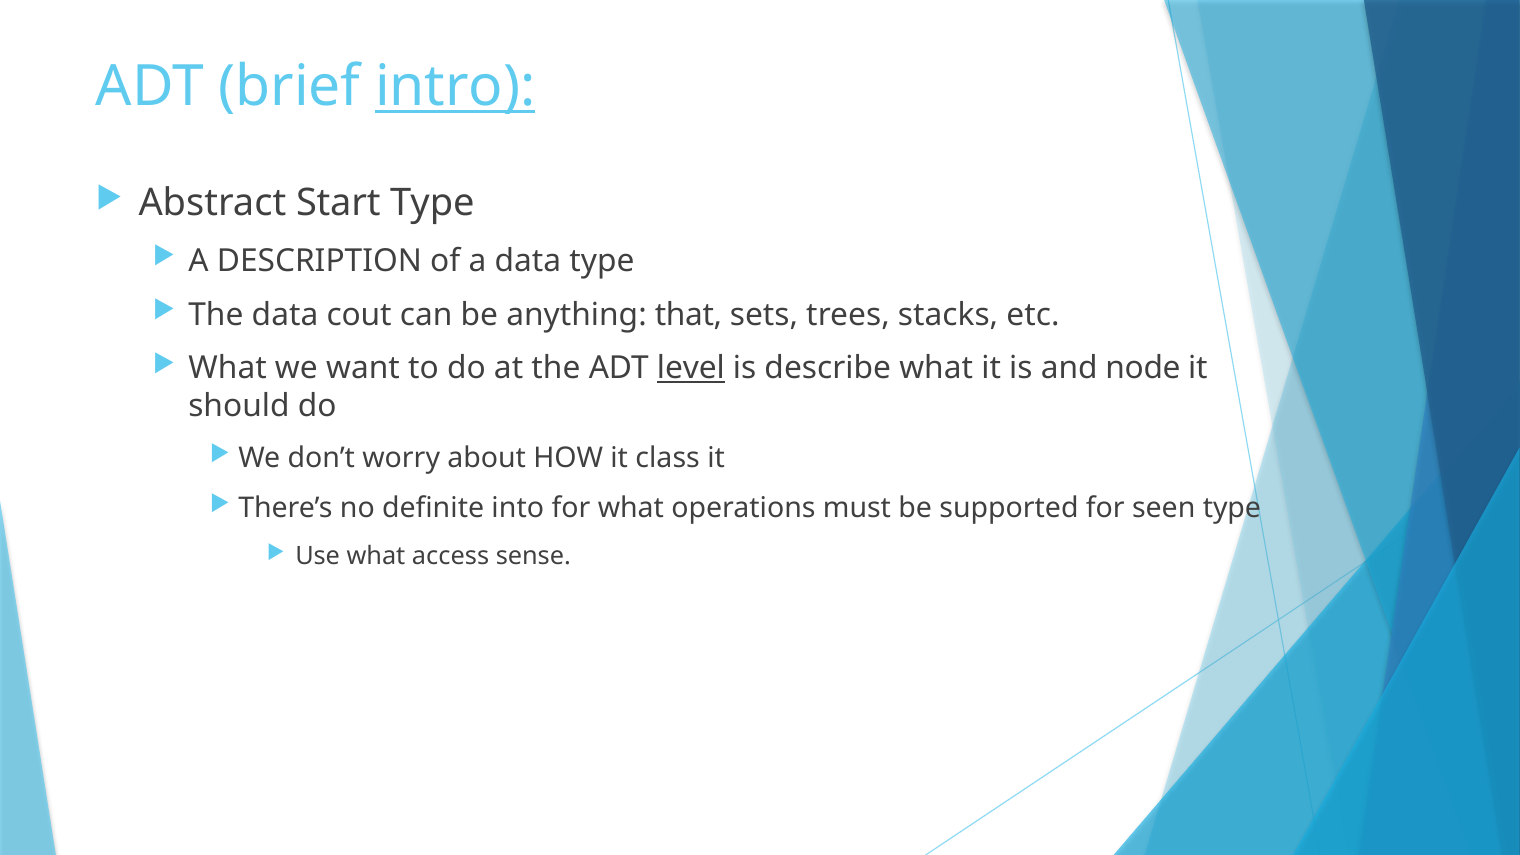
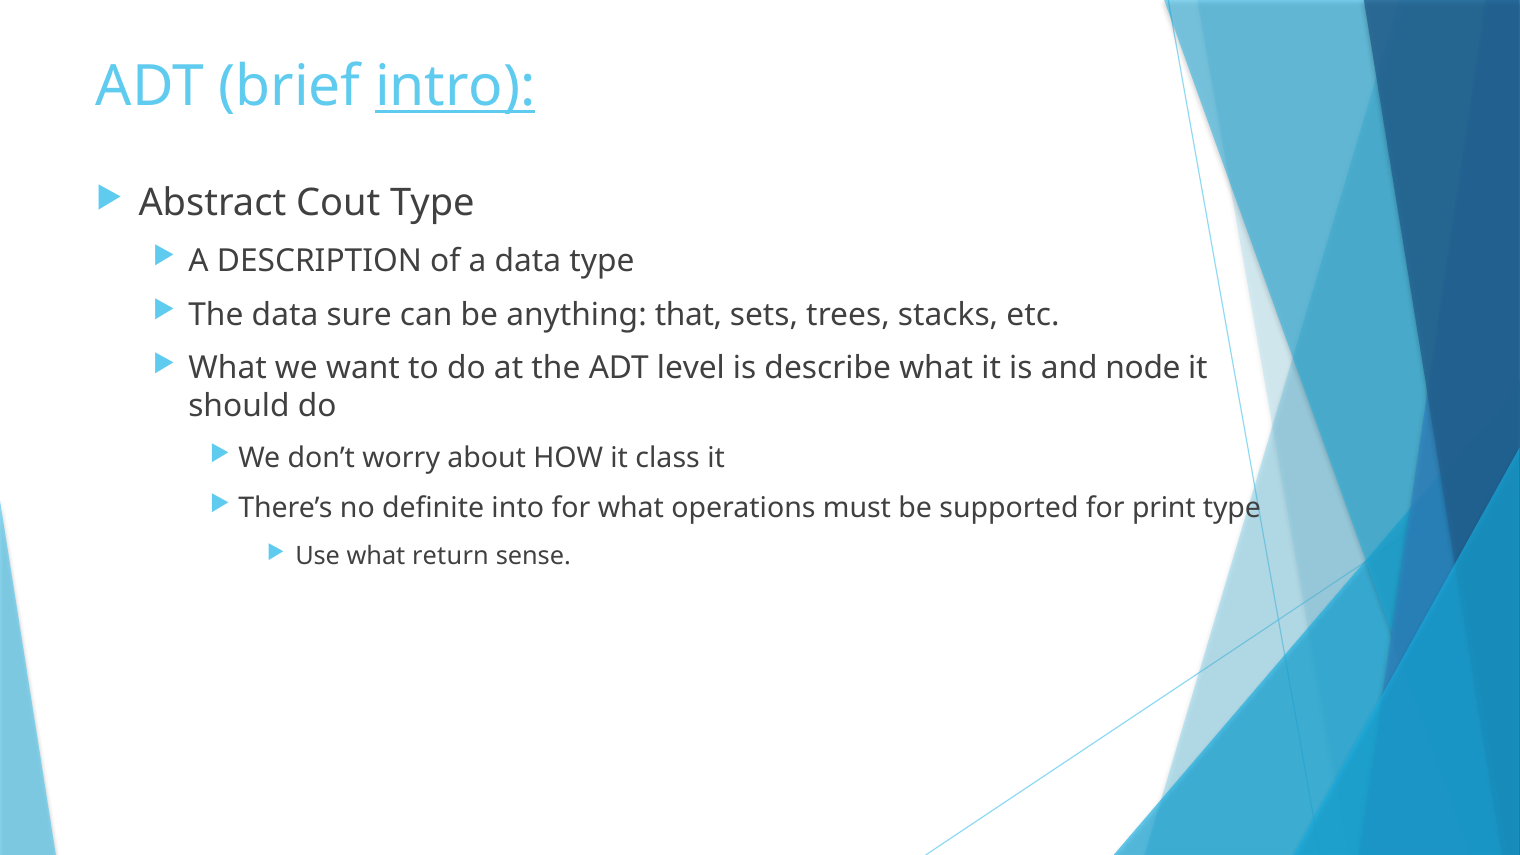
Start: Start -> Cout
cout: cout -> sure
level underline: present -> none
seen: seen -> print
access: access -> return
